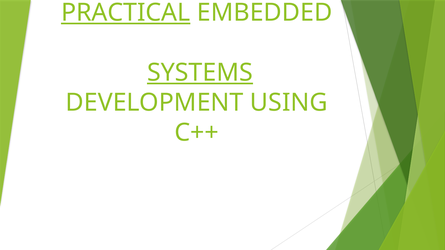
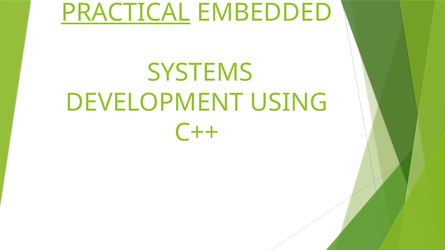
SYSTEMS underline: present -> none
